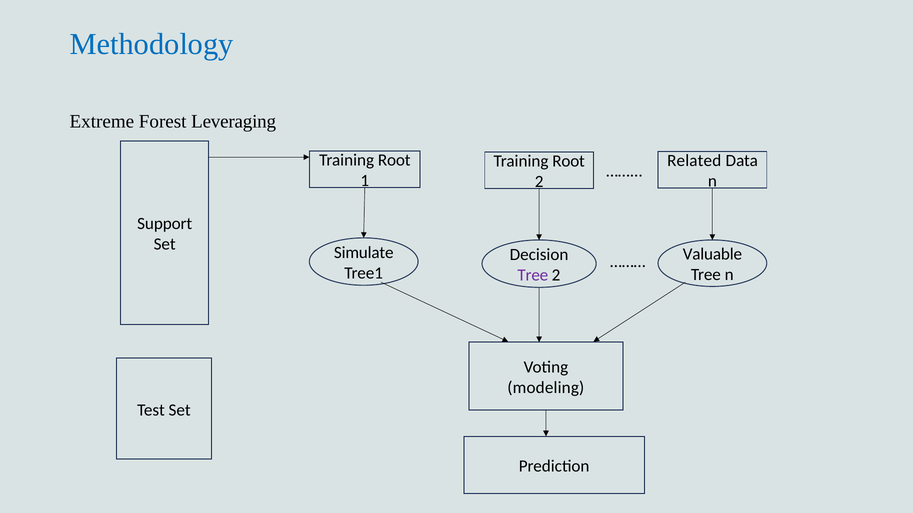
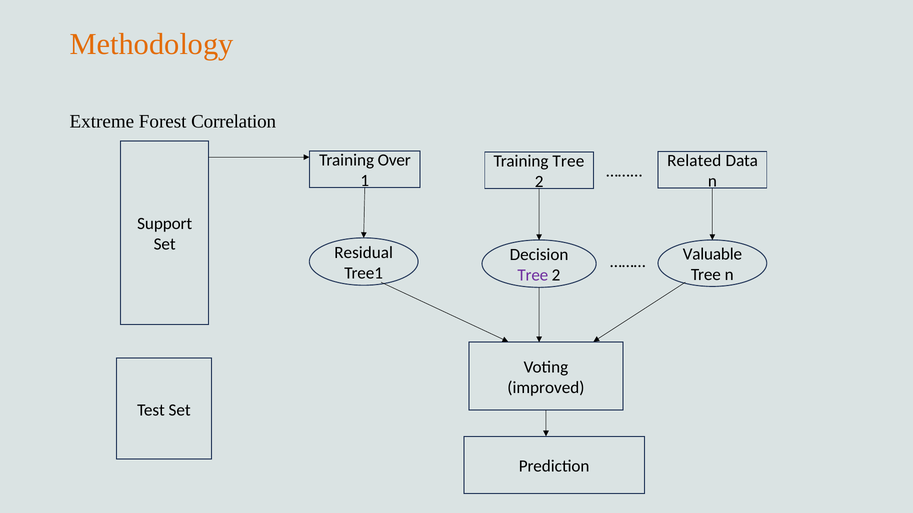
Methodology colour: blue -> orange
Leveraging: Leveraging -> Correlation
Root at (394, 160): Root -> Over
Root at (569, 161): Root -> Tree
Simulate: Simulate -> Residual
modeling: modeling -> improved
